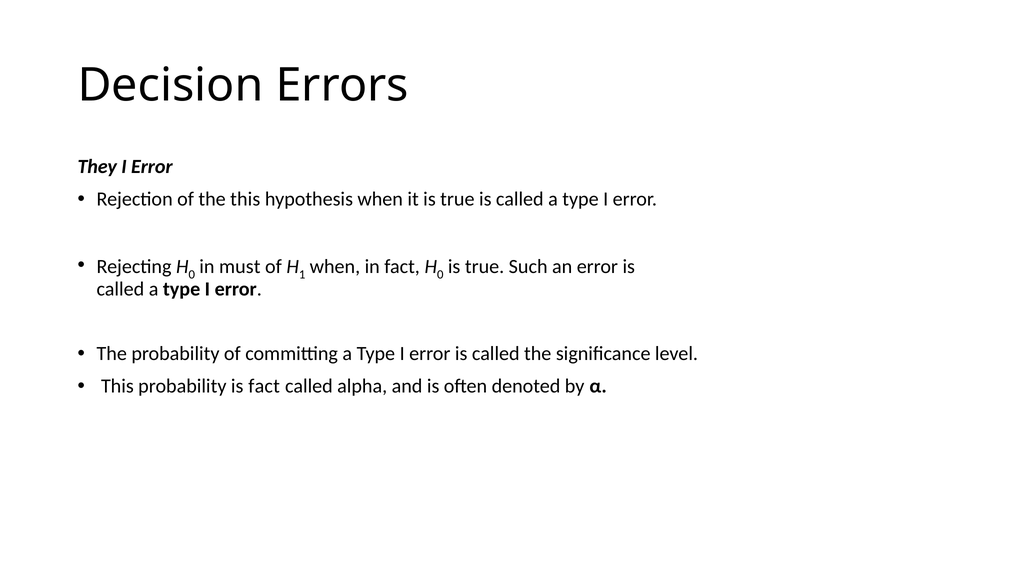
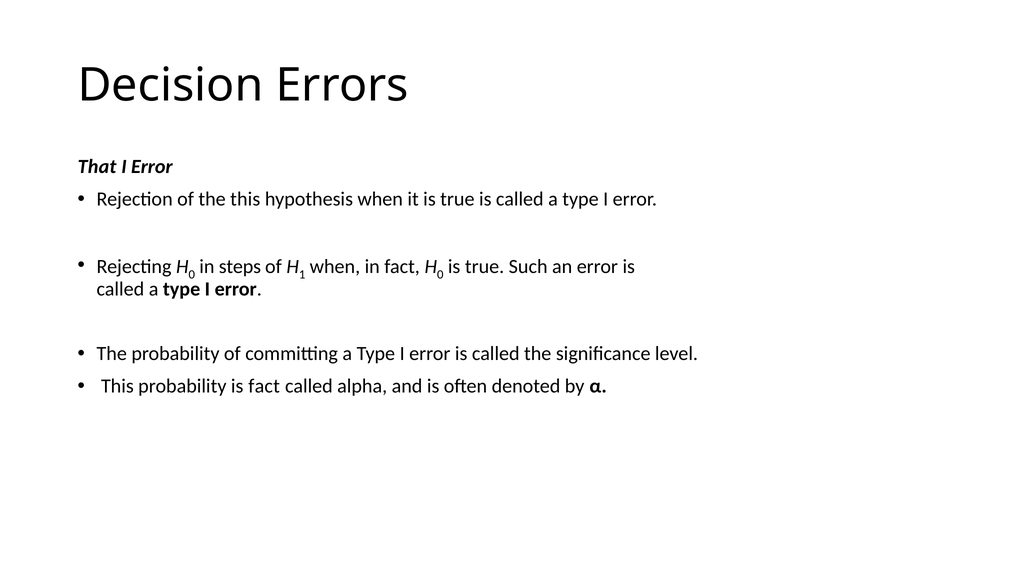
They: They -> That
must: must -> steps
